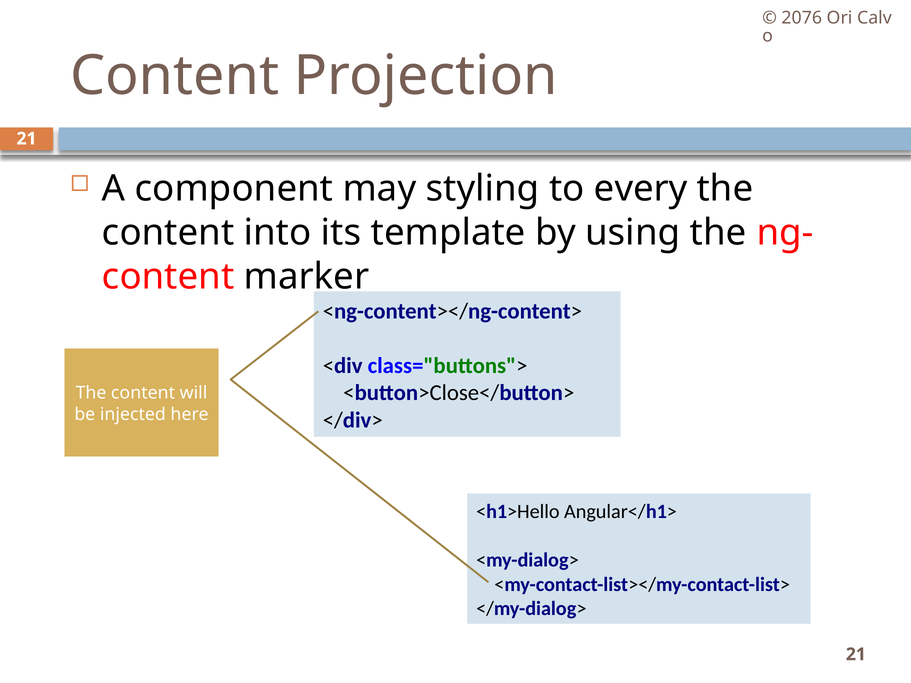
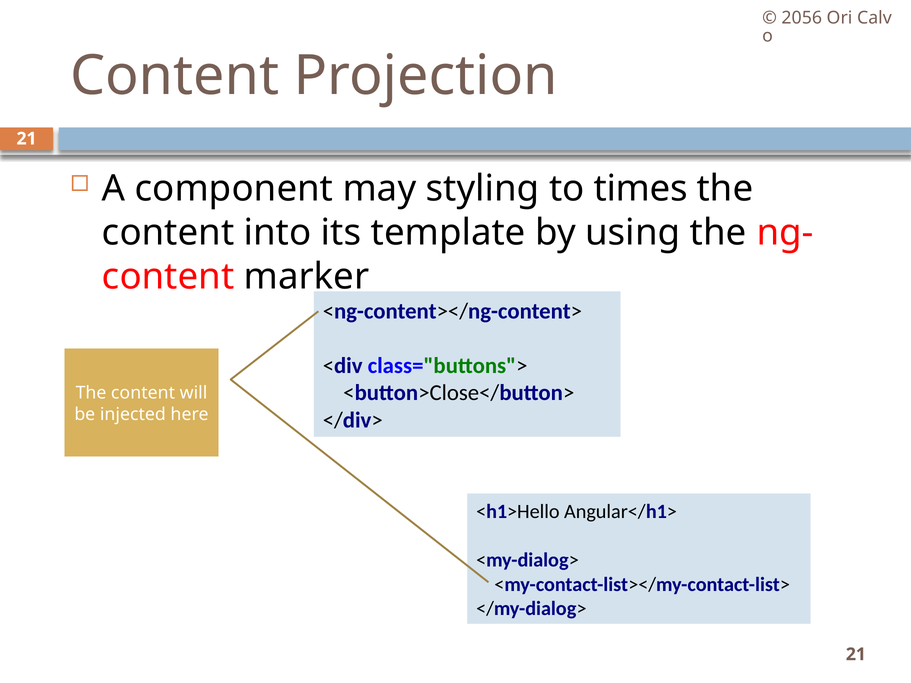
2076: 2076 -> 2056
every: every -> times
